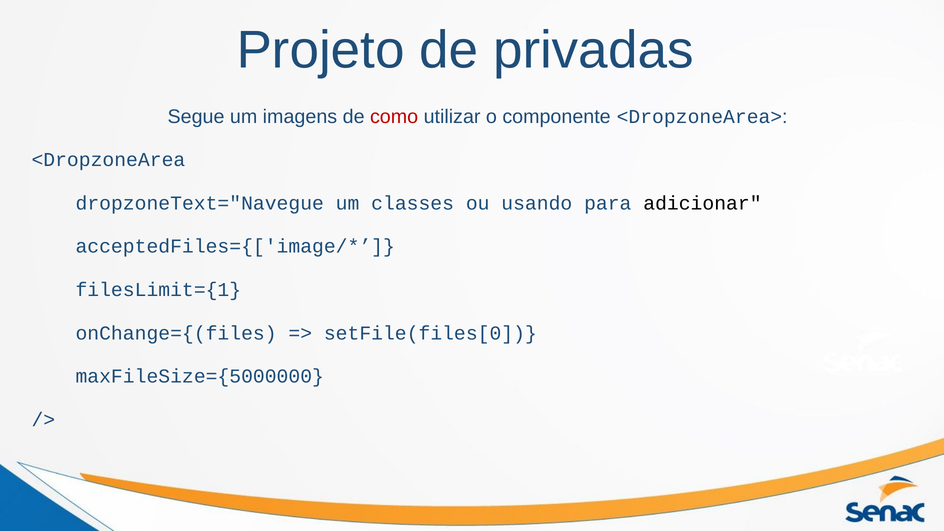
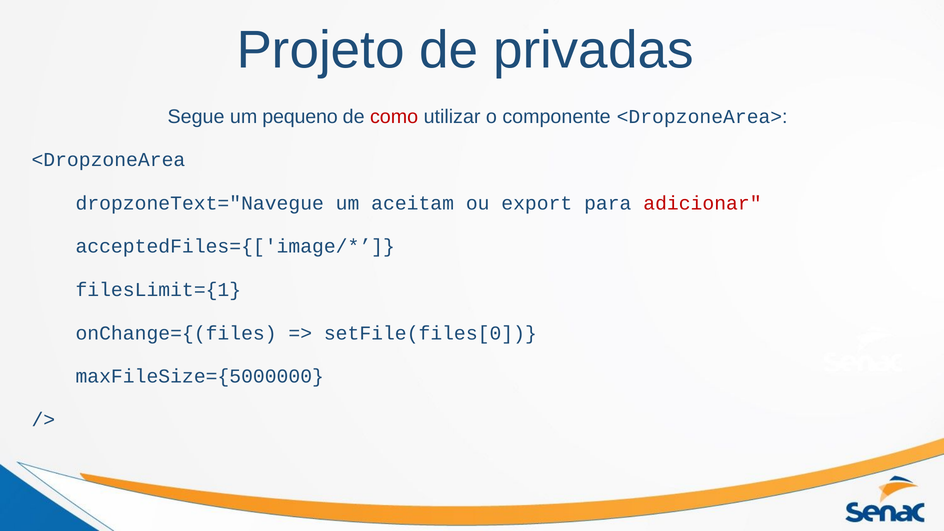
imagens: imagens -> pequeno
classes: classes -> aceitam
usando: usando -> export
adicionar colour: black -> red
